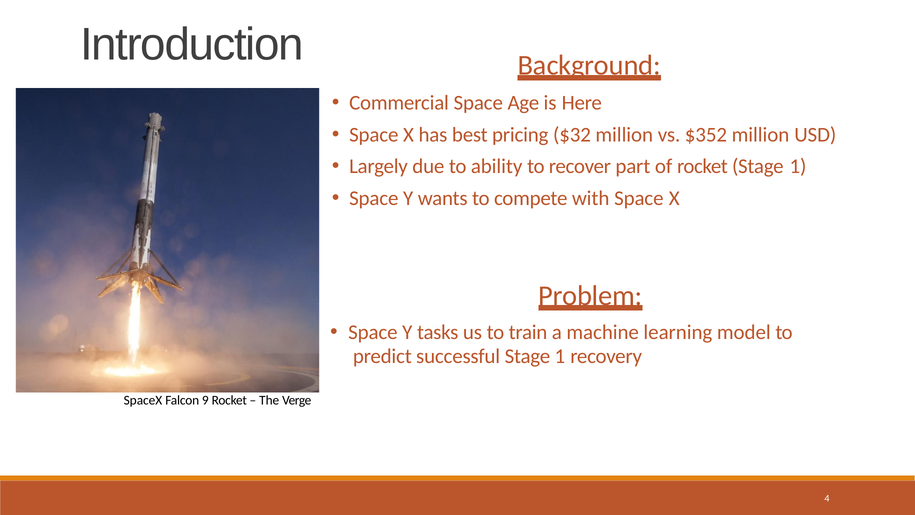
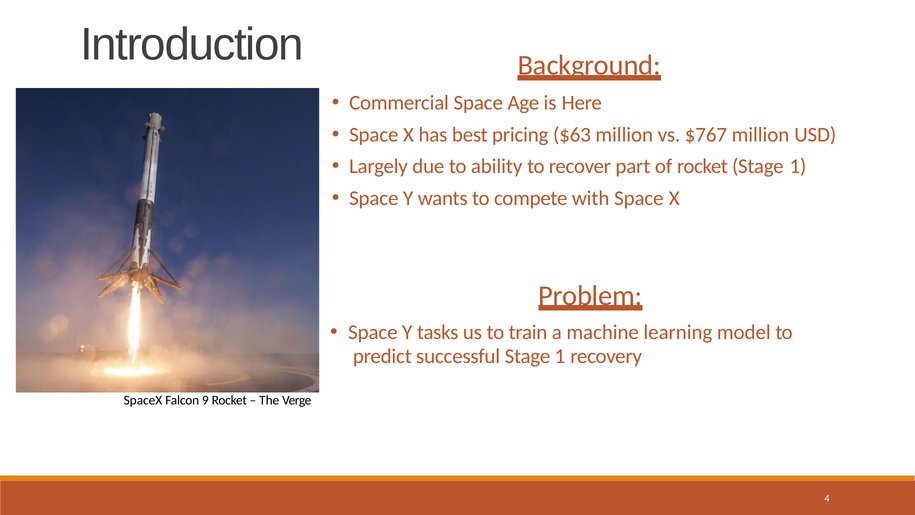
$32: $32 -> $63
$352: $352 -> $767
